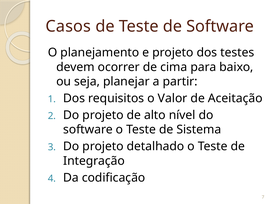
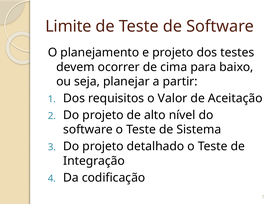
Casos: Casos -> Limite
